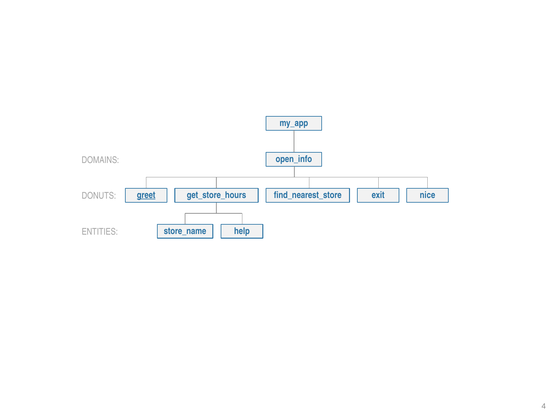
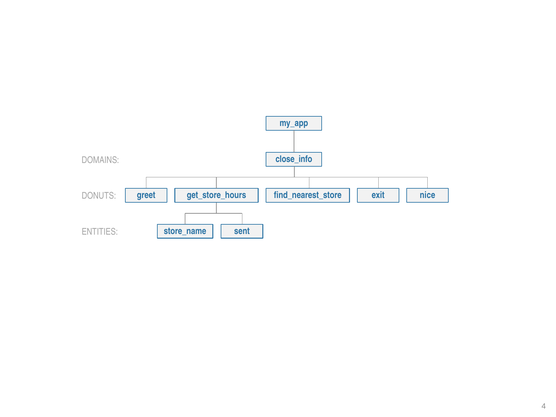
open_info: open_info -> close_info
greet underline: present -> none
help: help -> sent
